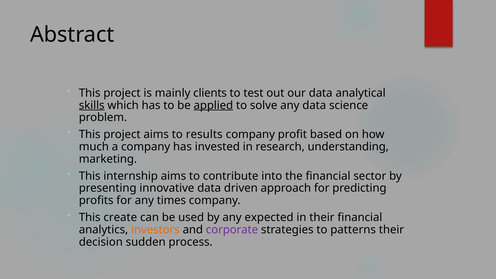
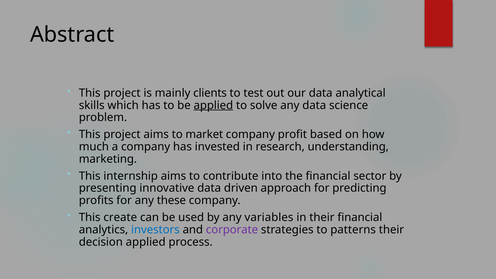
skills underline: present -> none
results: results -> market
times: times -> these
expected: expected -> variables
investors colour: orange -> blue
decision sudden: sudden -> applied
